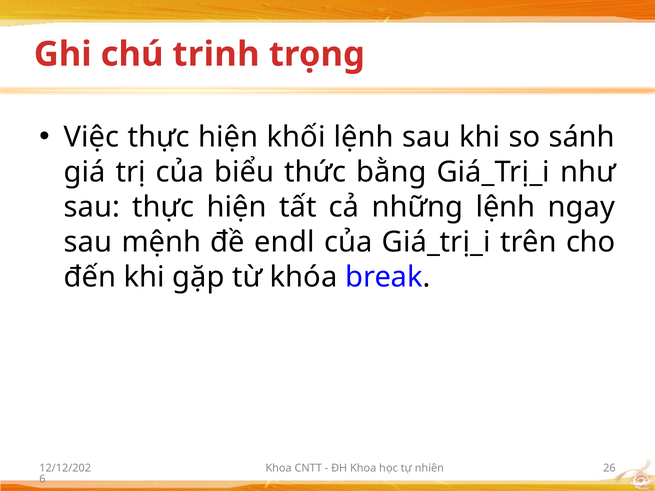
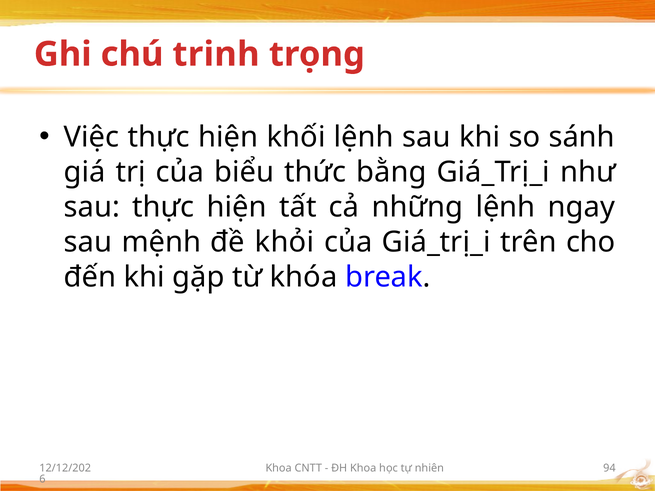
endl: endl -> khỏi
26: 26 -> 94
